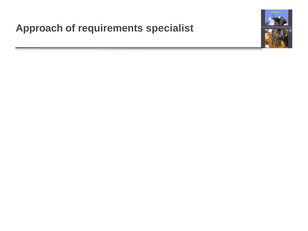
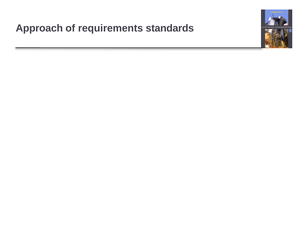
specialist: specialist -> standards
